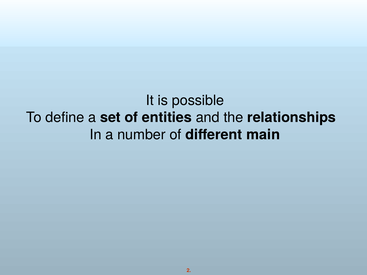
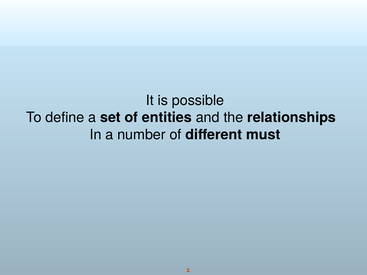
main: main -> must
